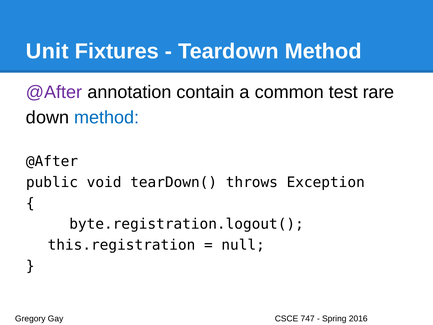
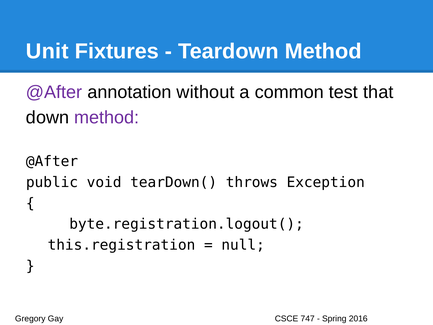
contain: contain -> without
rare: rare -> that
method at (107, 117) colour: blue -> purple
